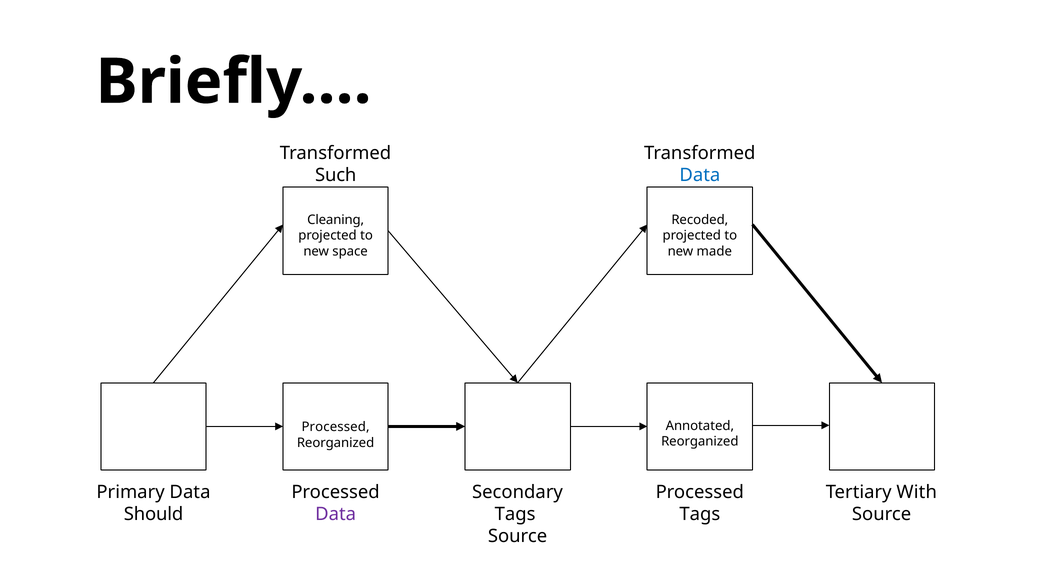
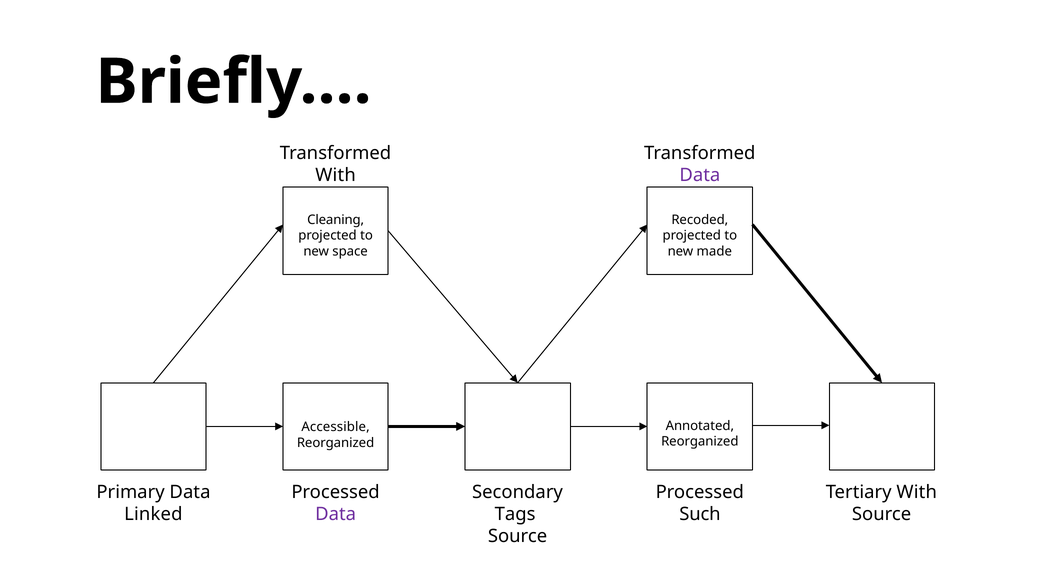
Such at (336, 175): Such -> With
Data at (700, 175) colour: blue -> purple
Processed at (336, 427): Processed -> Accessible
Should: Should -> Linked
Tags at (700, 514): Tags -> Such
